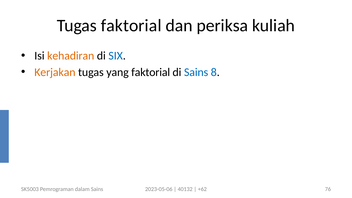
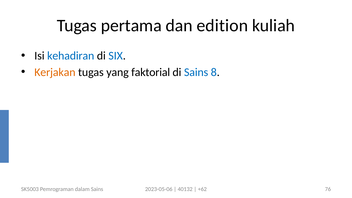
Tugas faktorial: faktorial -> pertama
periksa: periksa -> edition
kehadiran colour: orange -> blue
